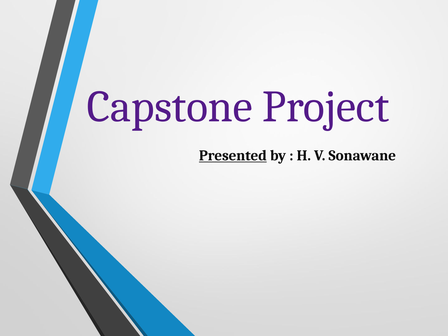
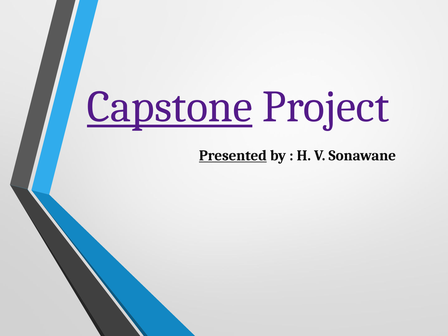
Capstone underline: none -> present
